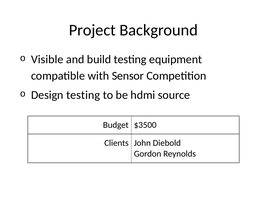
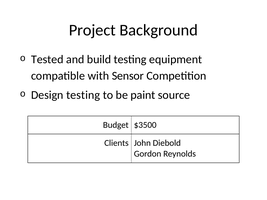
Visible: Visible -> Tested
hdmi: hdmi -> paint
